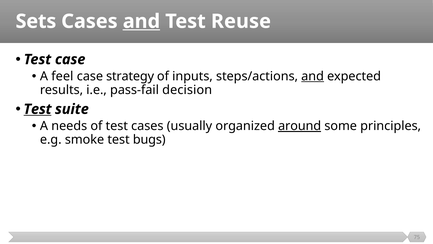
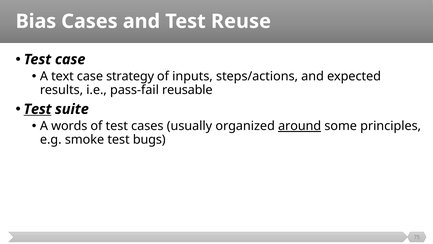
Sets: Sets -> Bias
and at (141, 21) underline: present -> none
feel: feel -> text
and at (313, 76) underline: present -> none
decision: decision -> reusable
needs: needs -> words
